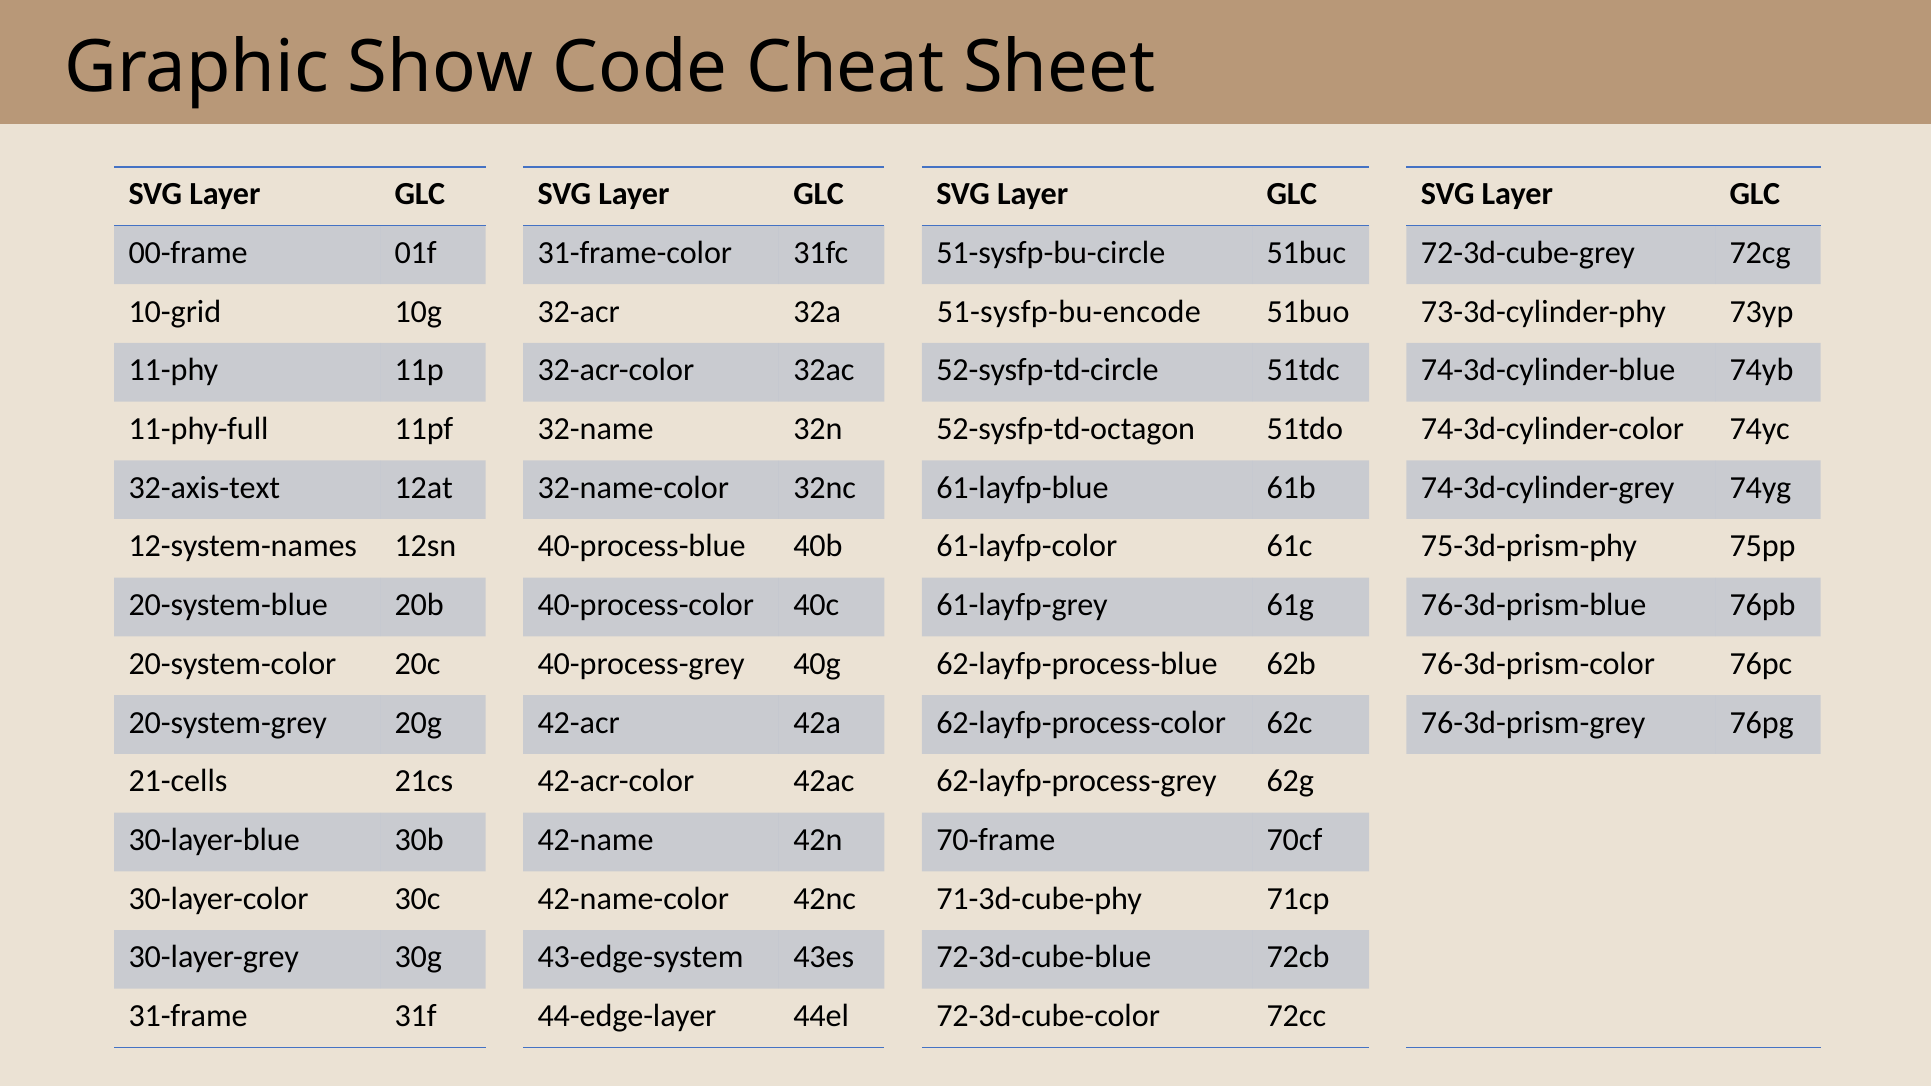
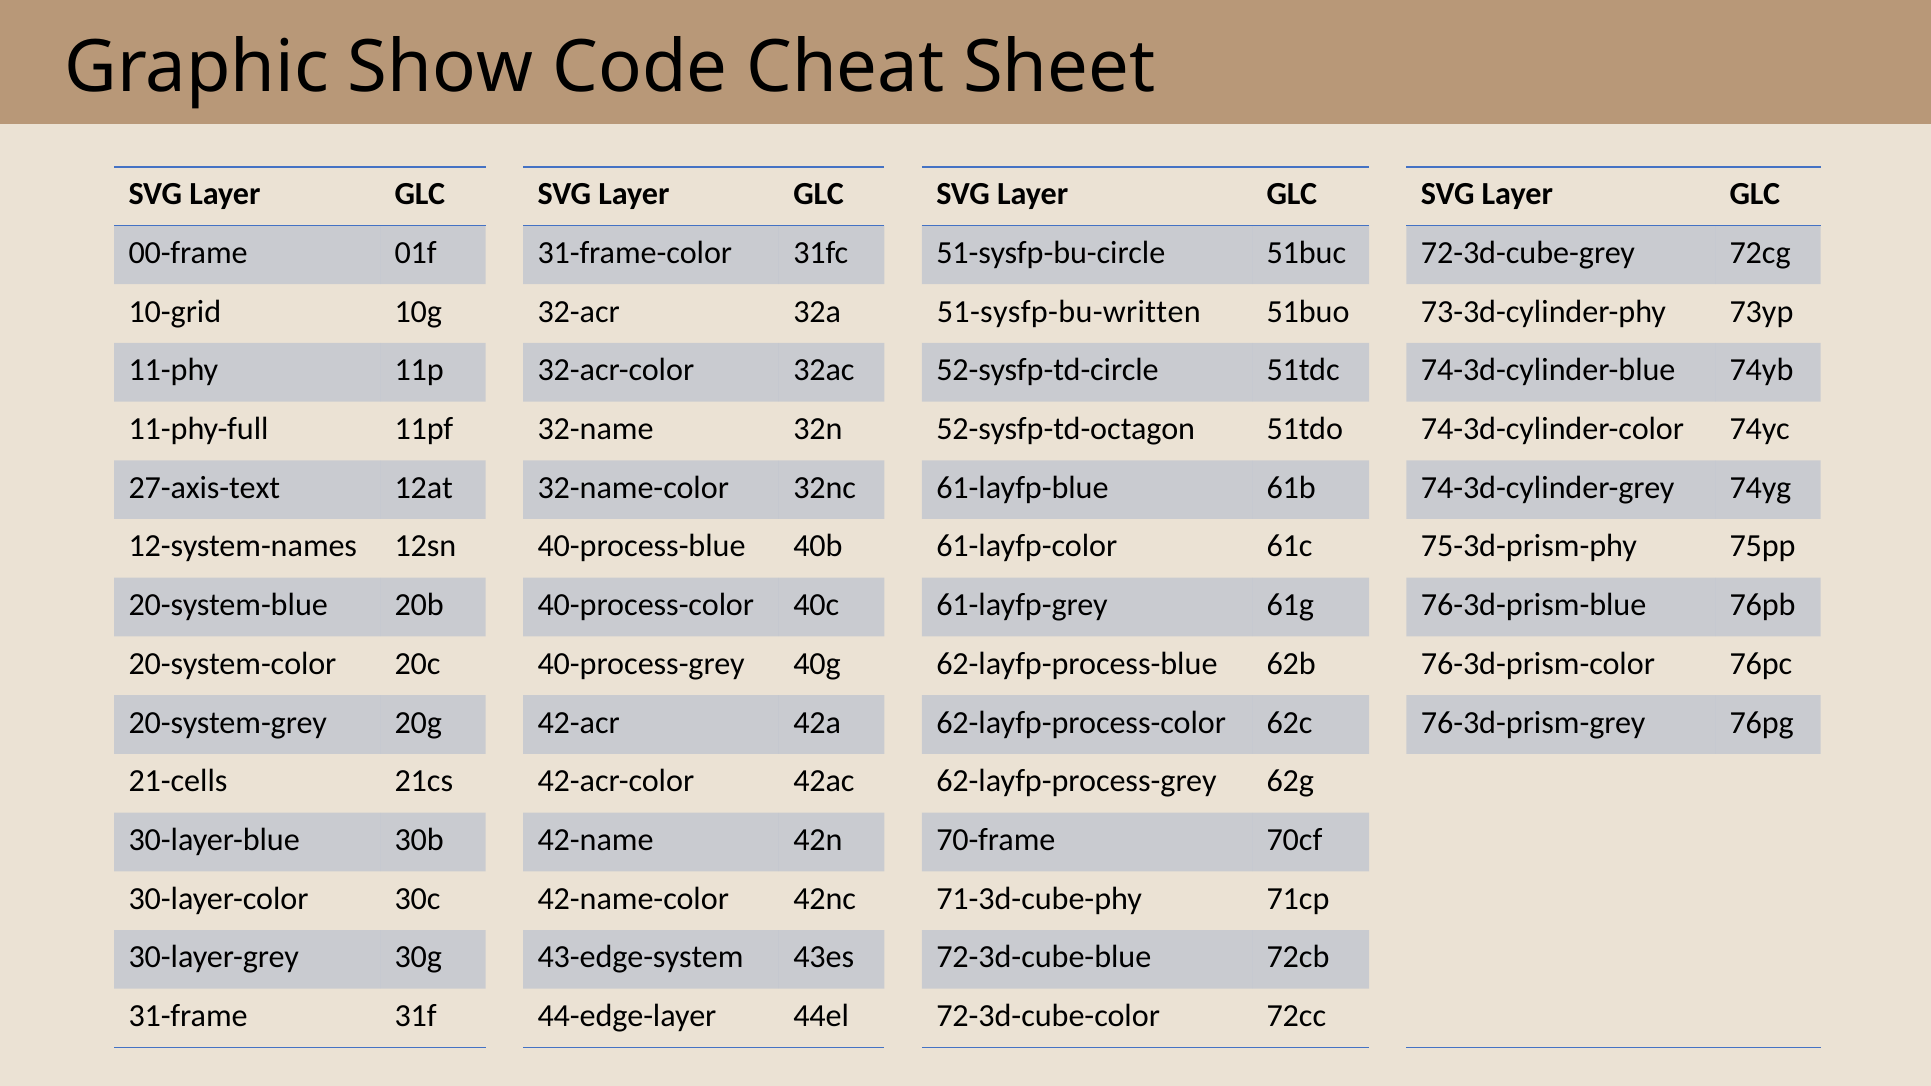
51-sysfp-bu-encode: 51-sysfp-bu-encode -> 51-sysfp-bu-written
32-axis-text: 32-axis-text -> 27-axis-text
